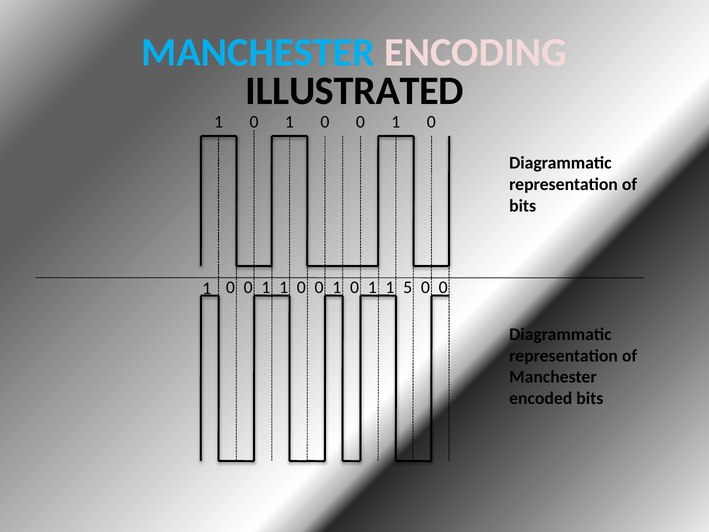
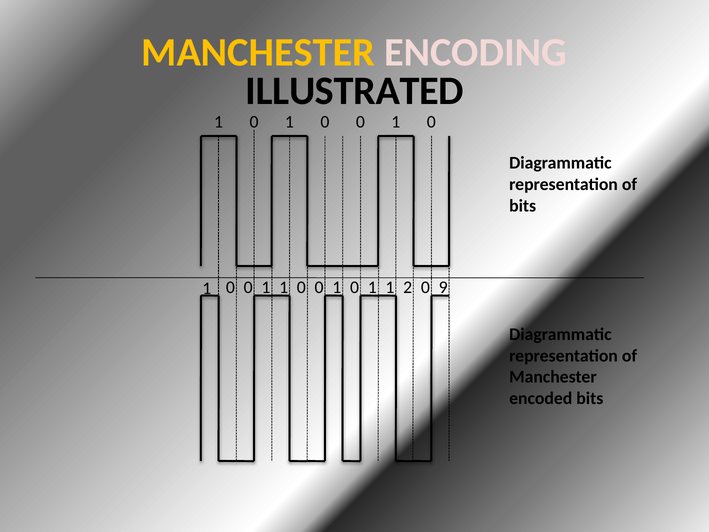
MANCHESTER at (258, 52) colour: light blue -> yellow
5: 5 -> 2
0 at (443, 287): 0 -> 9
